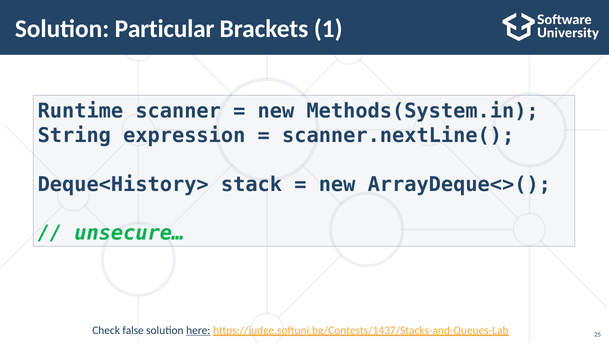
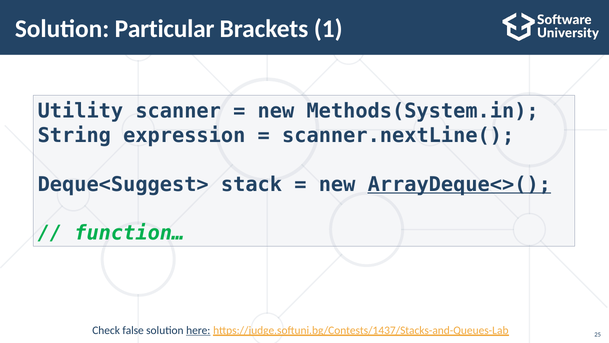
Runtime: Runtime -> Utility
Deque<History>: Deque<History> -> Deque<Suggest>
ArrayDeque<>( underline: none -> present
unsecure…: unsecure… -> function…
